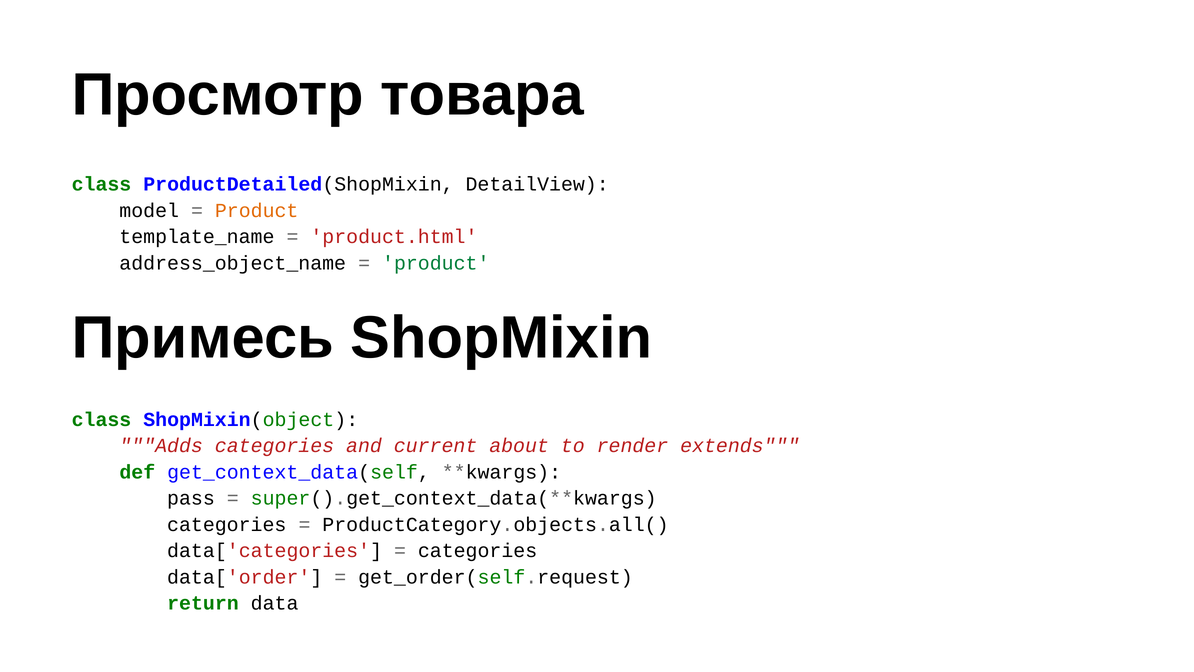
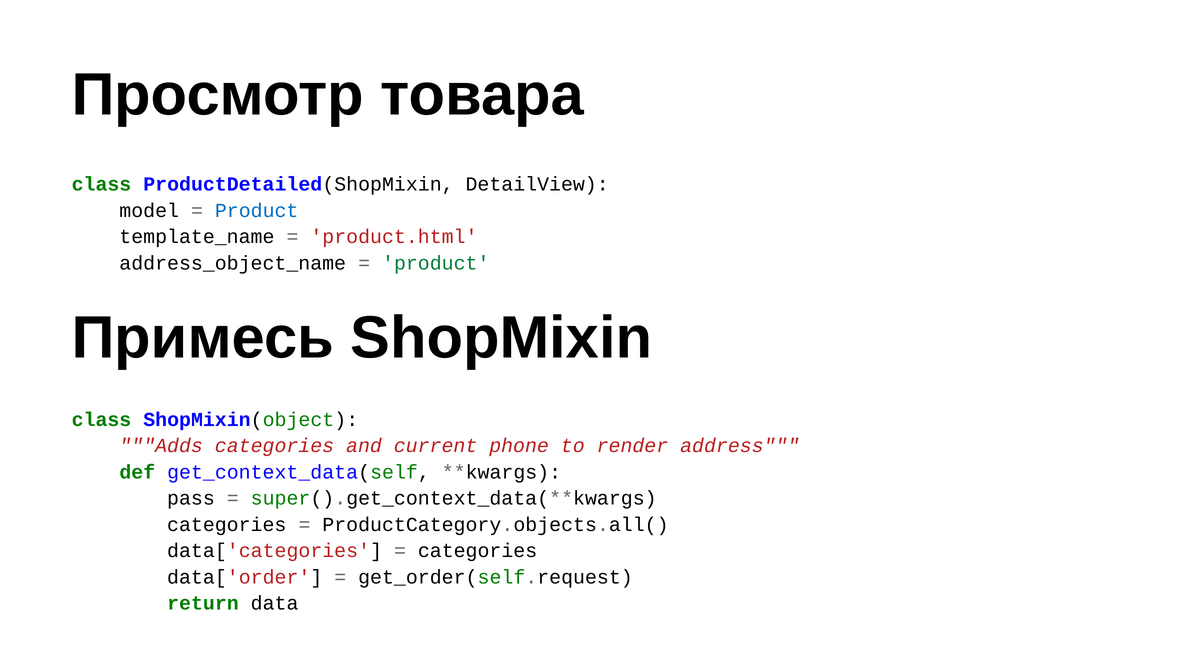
Product at (257, 211) colour: orange -> blue
about: about -> phone
extends: extends -> address
